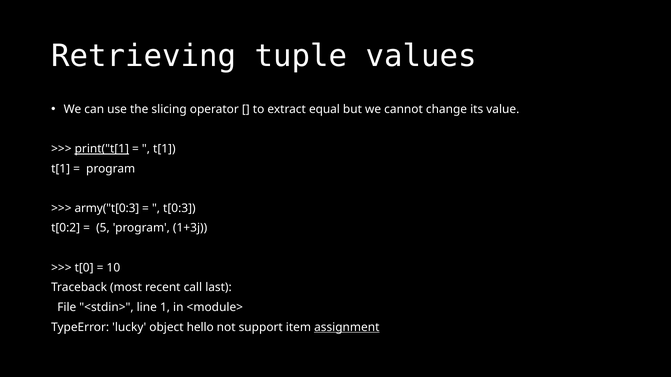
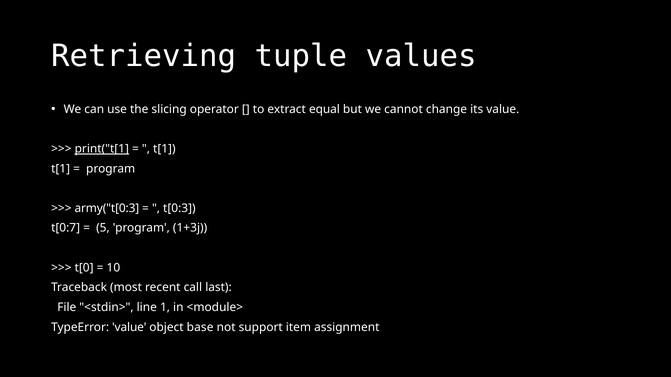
t[0:2: t[0:2 -> t[0:7
TypeError lucky: lucky -> value
hello: hello -> base
assignment underline: present -> none
